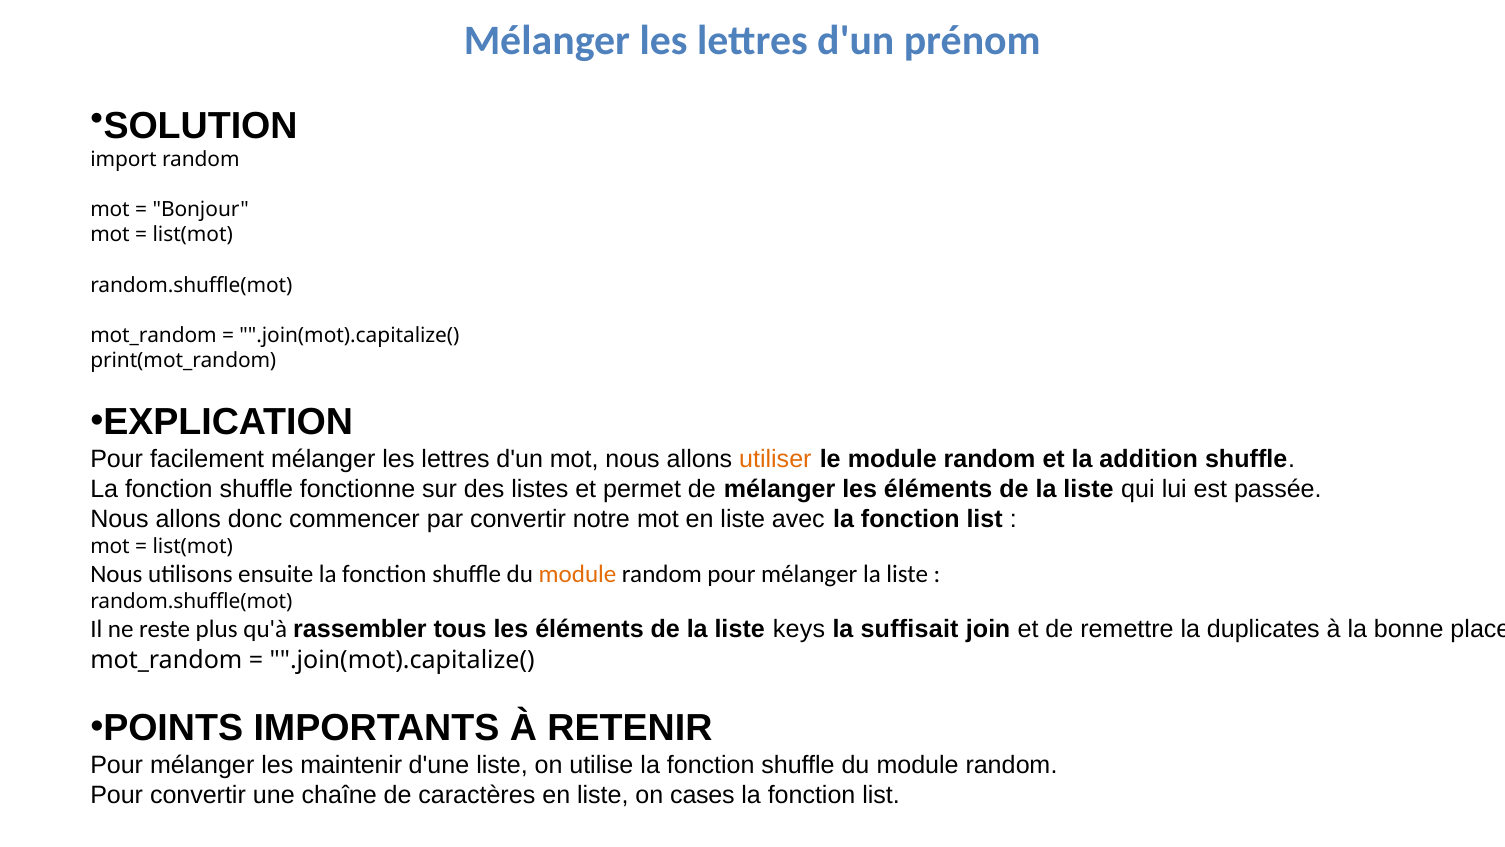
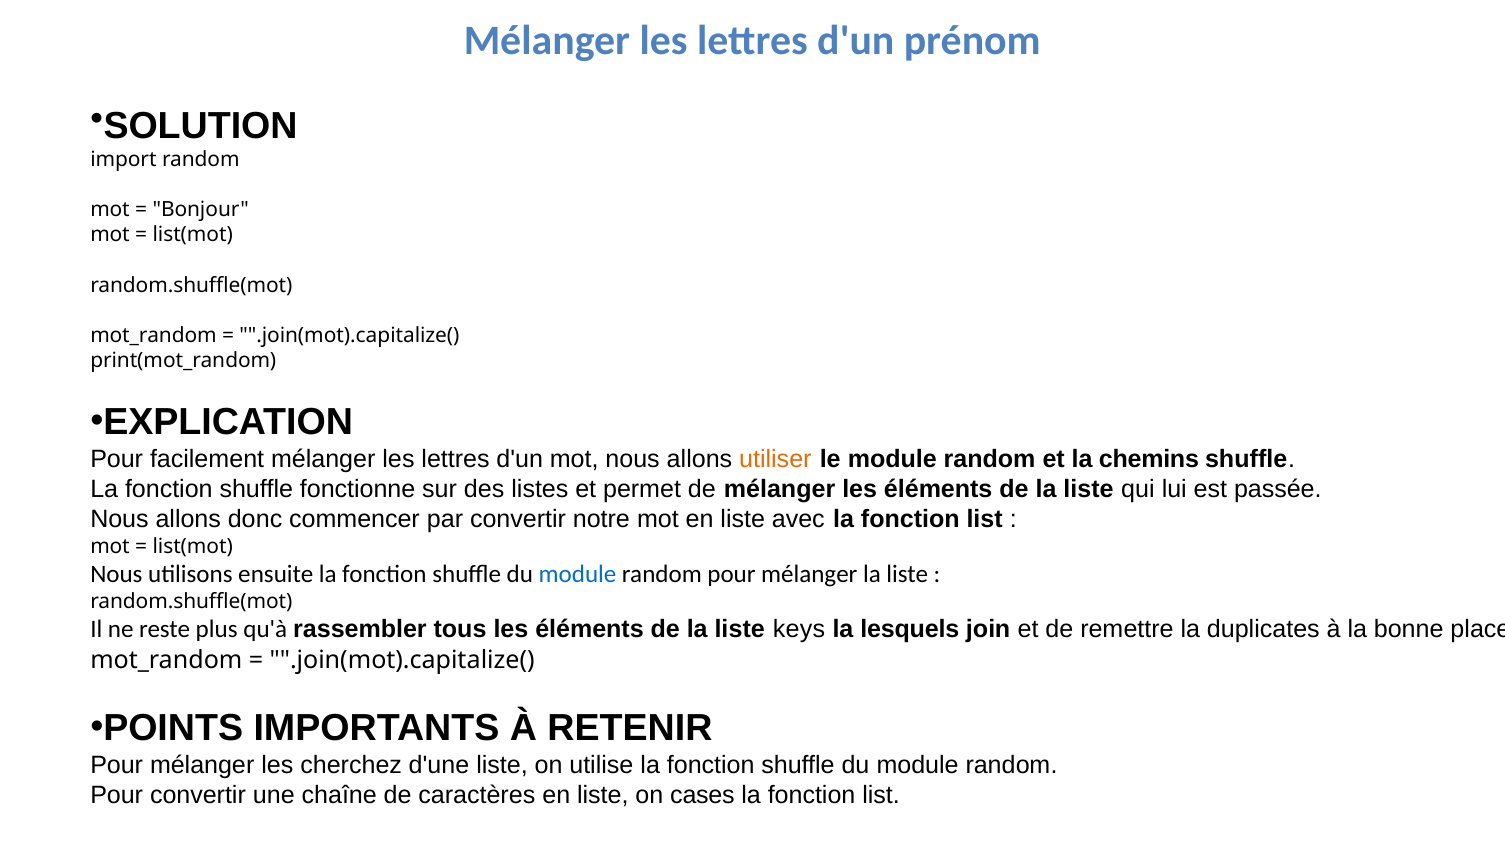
addition: addition -> chemins
module at (578, 574) colour: orange -> blue
suffisait: suffisait -> lesquels
maintenir: maintenir -> cherchez
